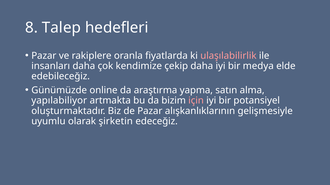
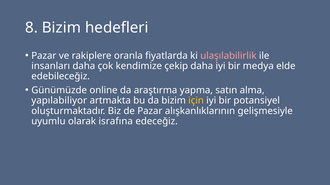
8 Talep: Talep -> Bizim
için colour: pink -> yellow
şirketin: şirketin -> israfına
